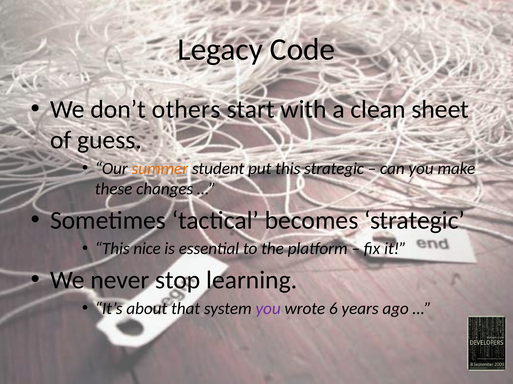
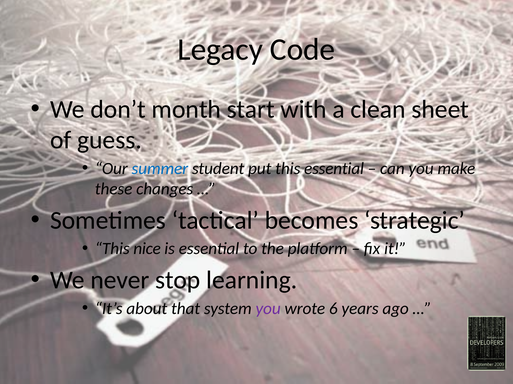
others: others -> month
summer colour: orange -> blue
this strategic: strategic -> essential
